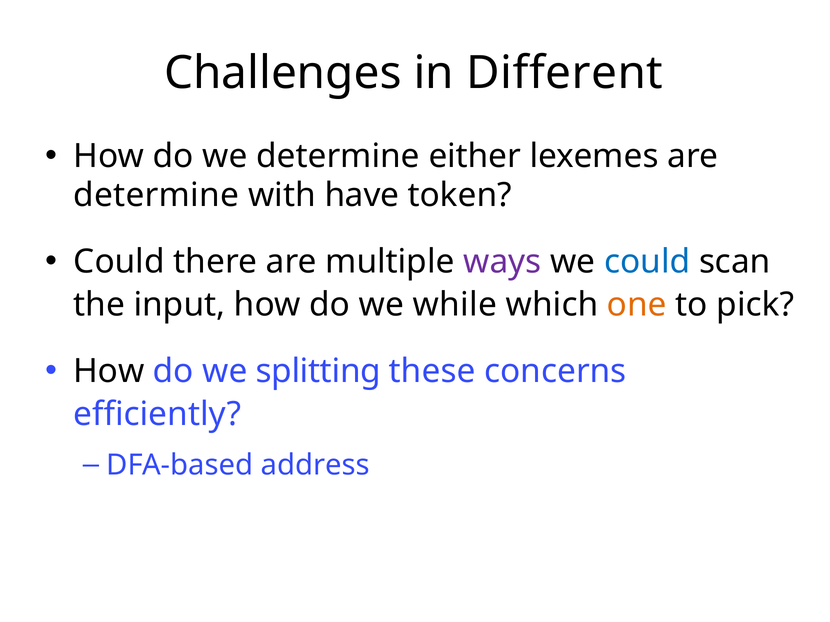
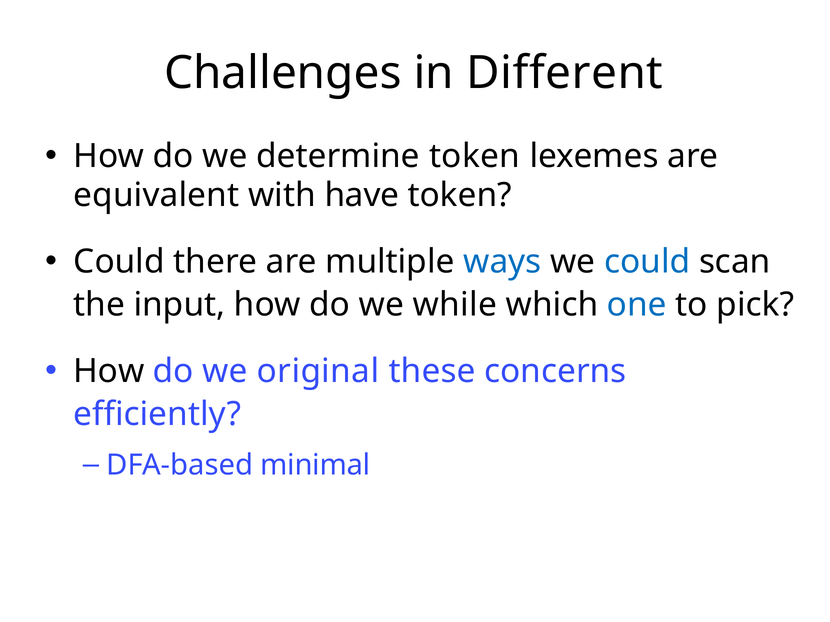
determine either: either -> token
determine at (156, 195): determine -> equivalent
ways colour: purple -> blue
one colour: orange -> blue
splitting: splitting -> original
address: address -> minimal
